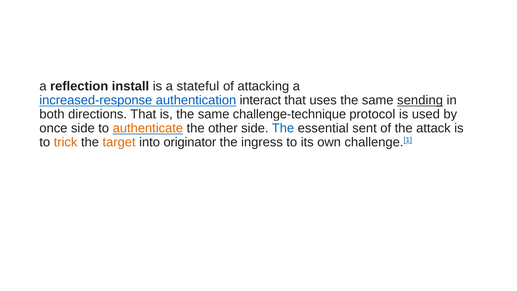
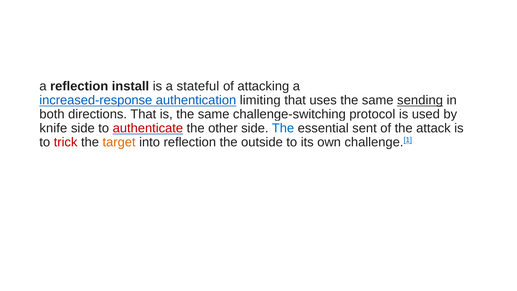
interact: interact -> limiting
challenge-technique: challenge-technique -> challenge-switching
once: once -> knife
authenticate colour: orange -> red
trick colour: orange -> red
into originator: originator -> reflection
ingress: ingress -> outside
